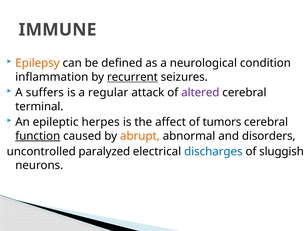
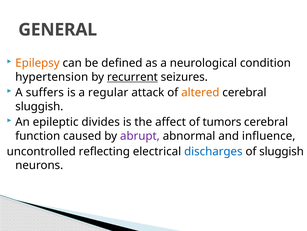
IMMUNE: IMMUNE -> GENERAL
inflammation: inflammation -> hypertension
altered colour: purple -> orange
terminal at (39, 106): terminal -> sluggish
herpes: herpes -> divides
function underline: present -> none
abrupt colour: orange -> purple
disorders: disorders -> influence
paralyzed: paralyzed -> reflecting
